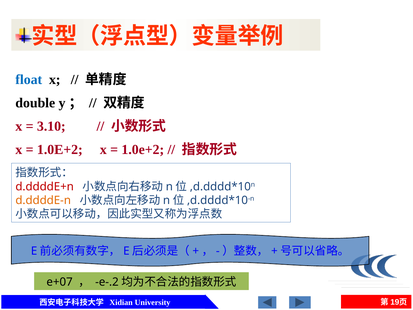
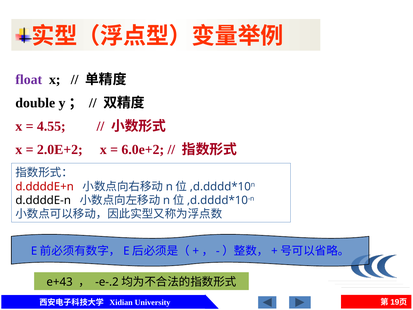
float colour: blue -> purple
3.10: 3.10 -> 4.55
1.0E+2 at (60, 150): 1.0E+2 -> 2.0E+2
1.0e+2 at (143, 150): 1.0e+2 -> 6.0e+2
d.ddddE-n colour: orange -> black
e+07: e+07 -> e+43
